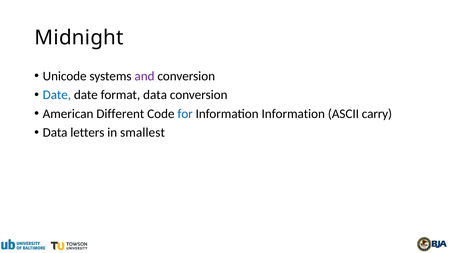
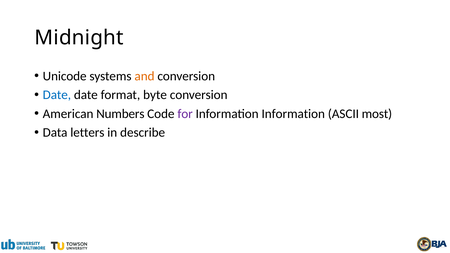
and colour: purple -> orange
format data: data -> byte
Different: Different -> Numbers
for colour: blue -> purple
carry: carry -> most
smallest: smallest -> describe
